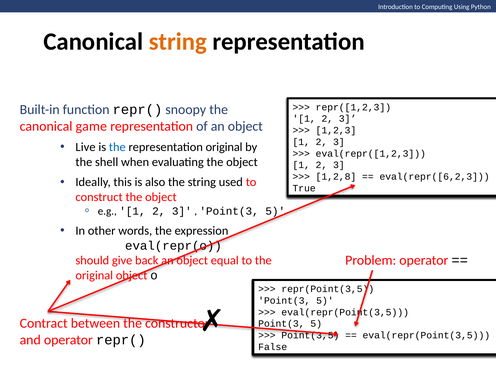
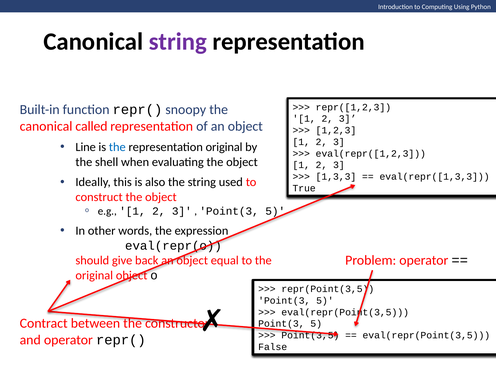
string at (178, 42) colour: orange -> purple
game: game -> called
Live: Live -> Line
1,2,8: 1,2,8 -> 1,3,3
eval(repr([6,2,3: eval(repr([6,2,3 -> eval(repr([1,3,3
